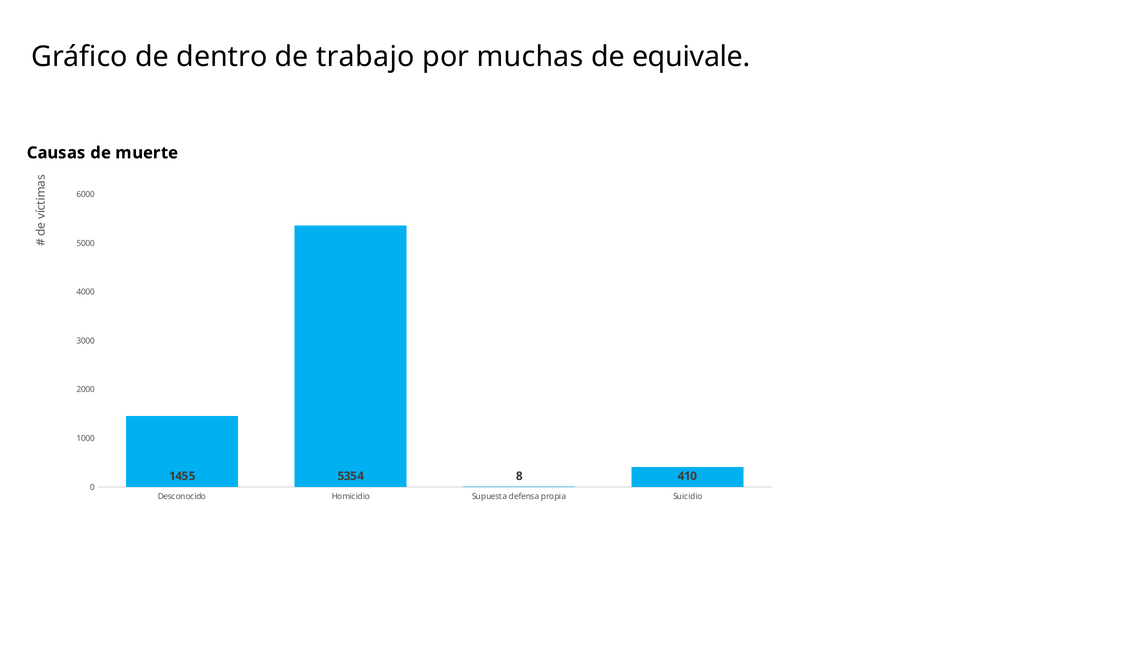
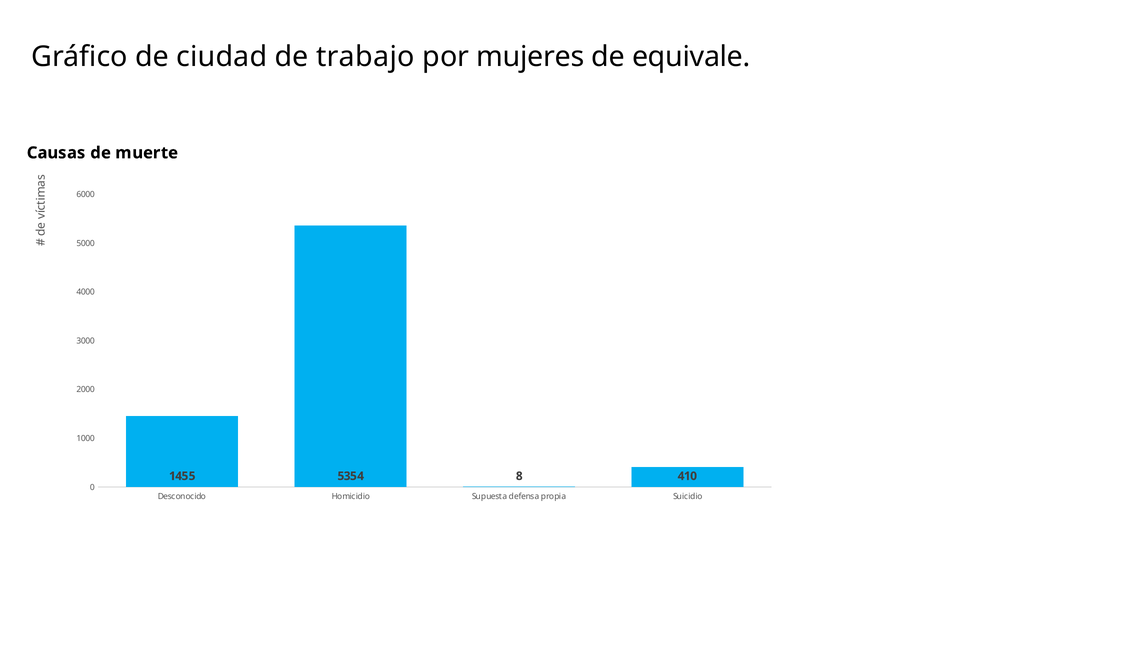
dentro: dentro -> ciudad
muchas: muchas -> mujeres
